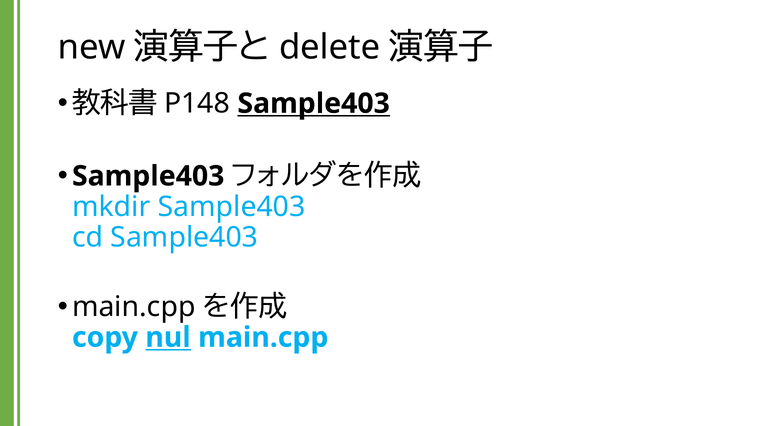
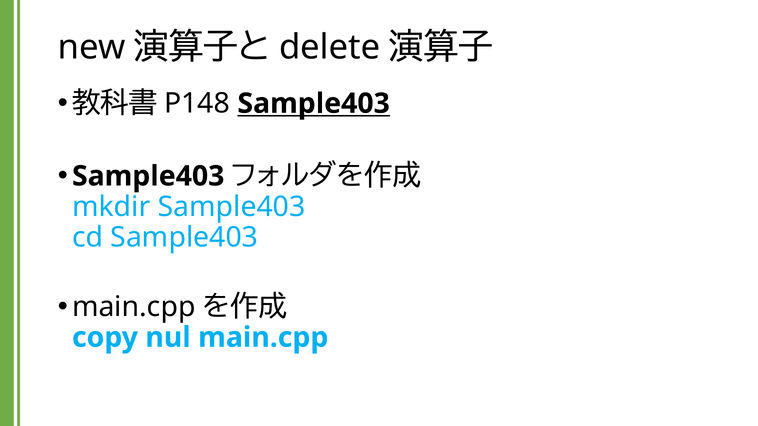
nul underline: present -> none
